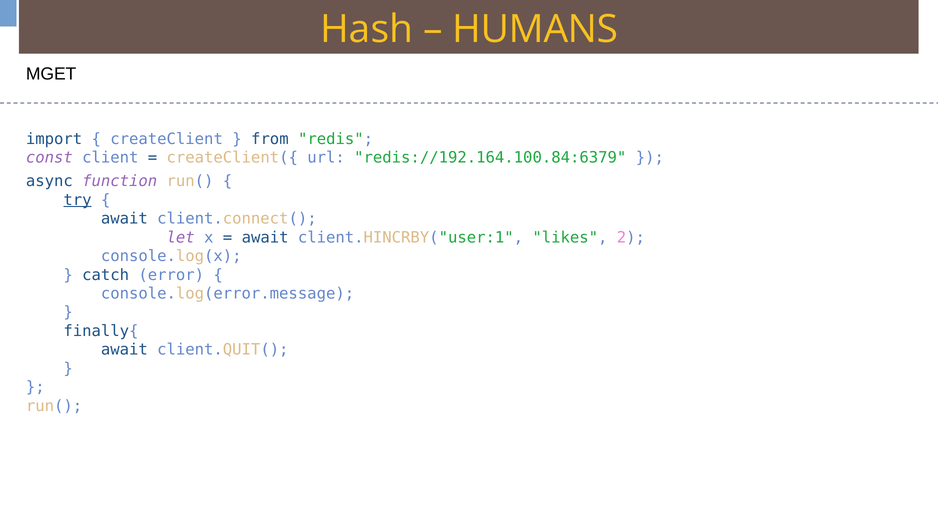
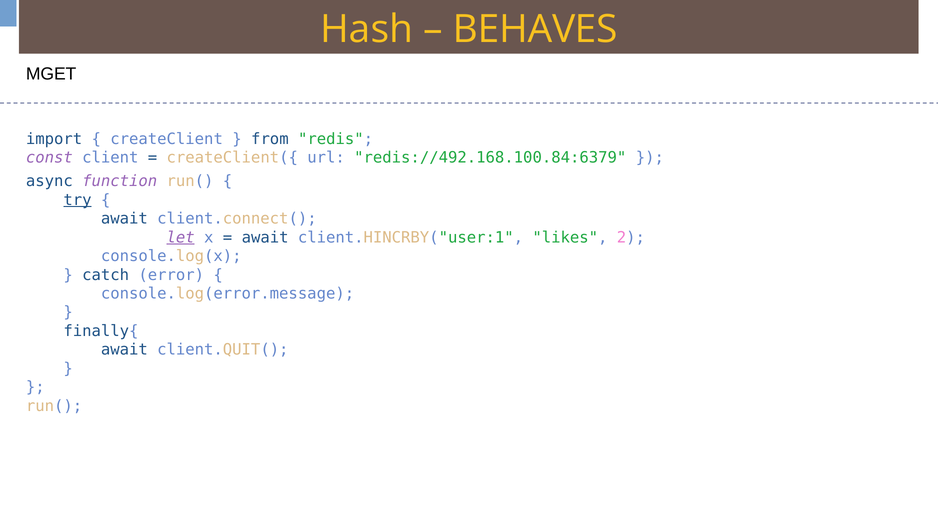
HUMANS: HUMANS -> BEHAVES
redis://192.164.100.84:6379: redis://192.164.100.84:6379 -> redis://492.168.100.84:6379
let underline: none -> present
